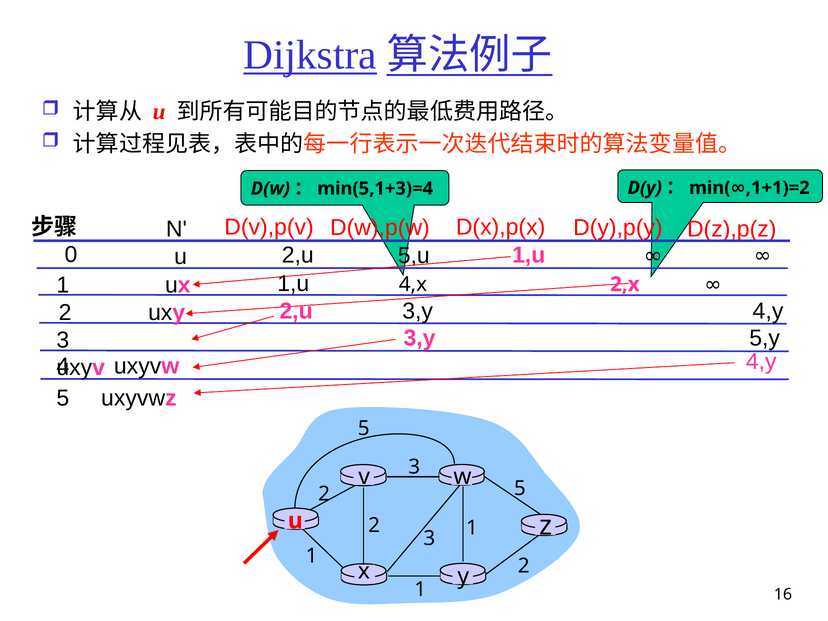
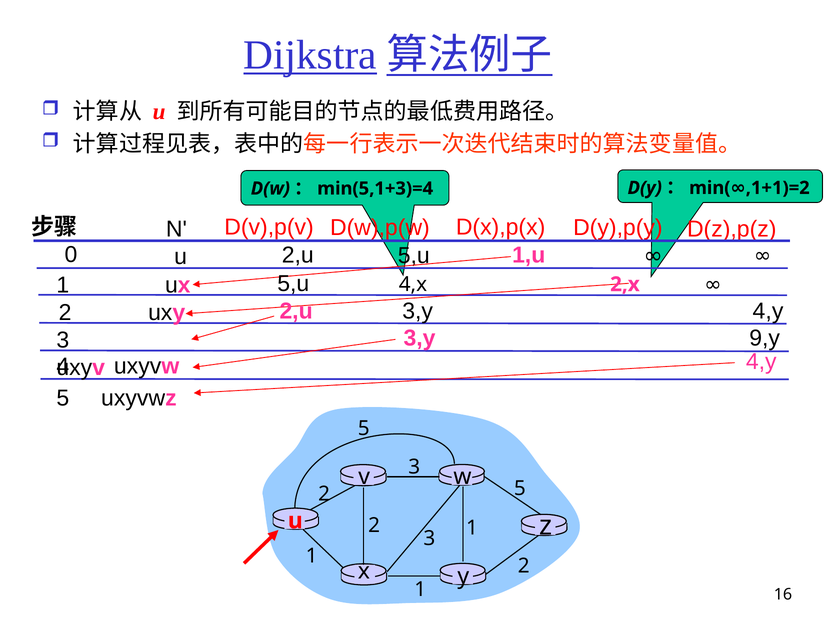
1,u at (293, 284): 1,u -> 5,u
5,y: 5,y -> 9,y
